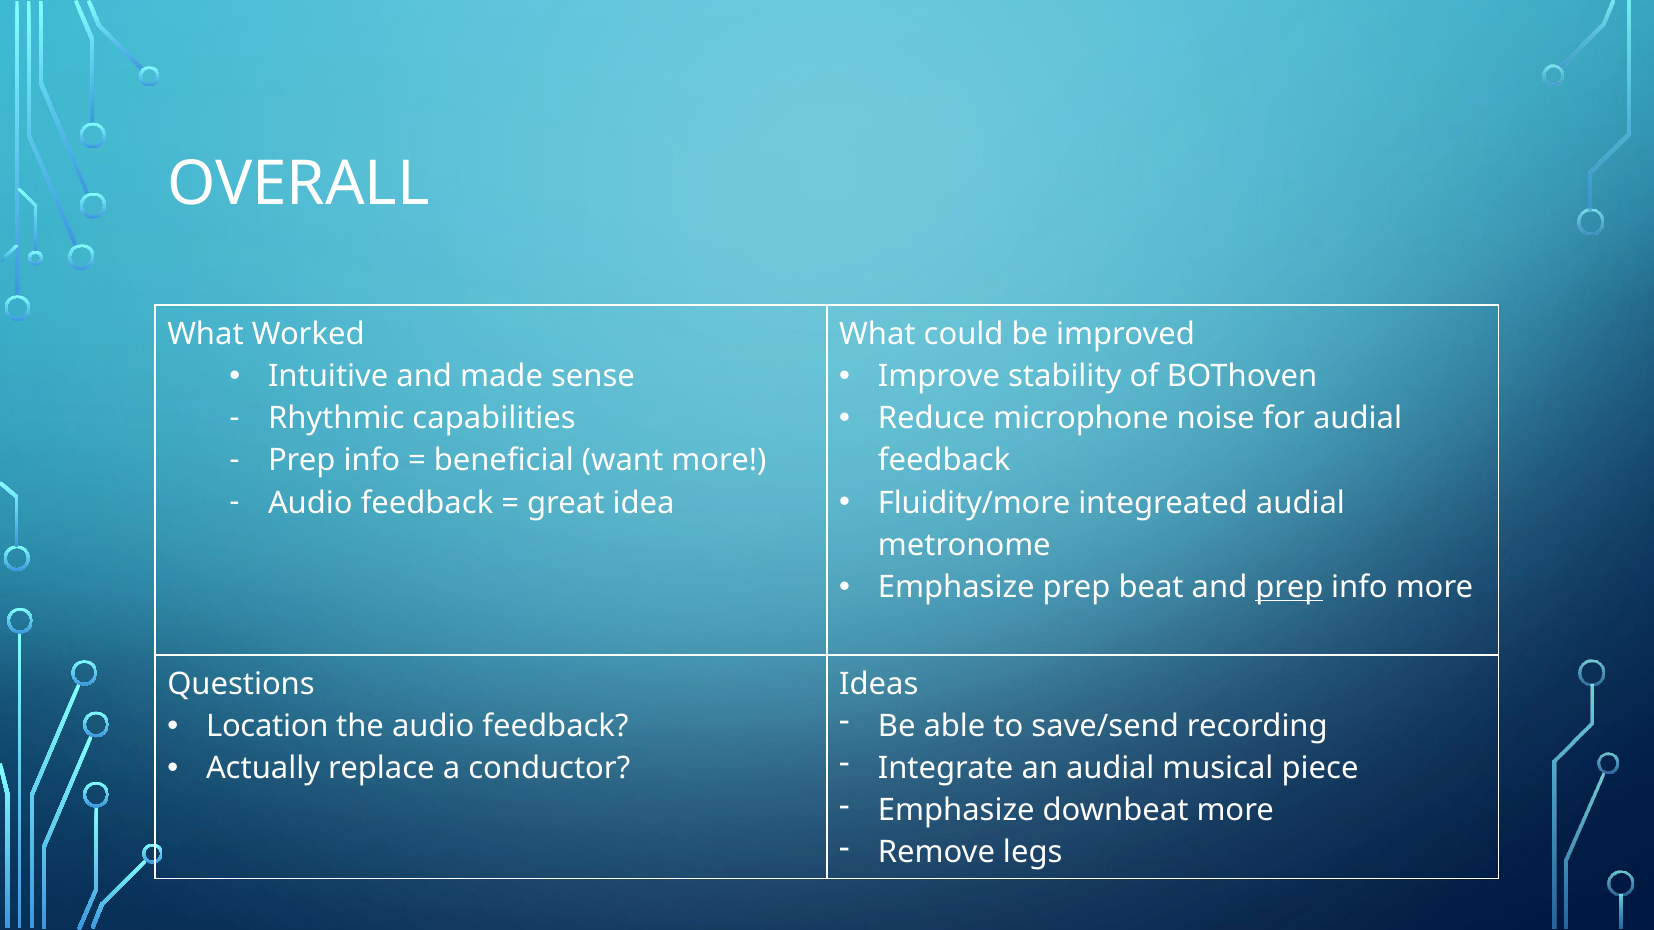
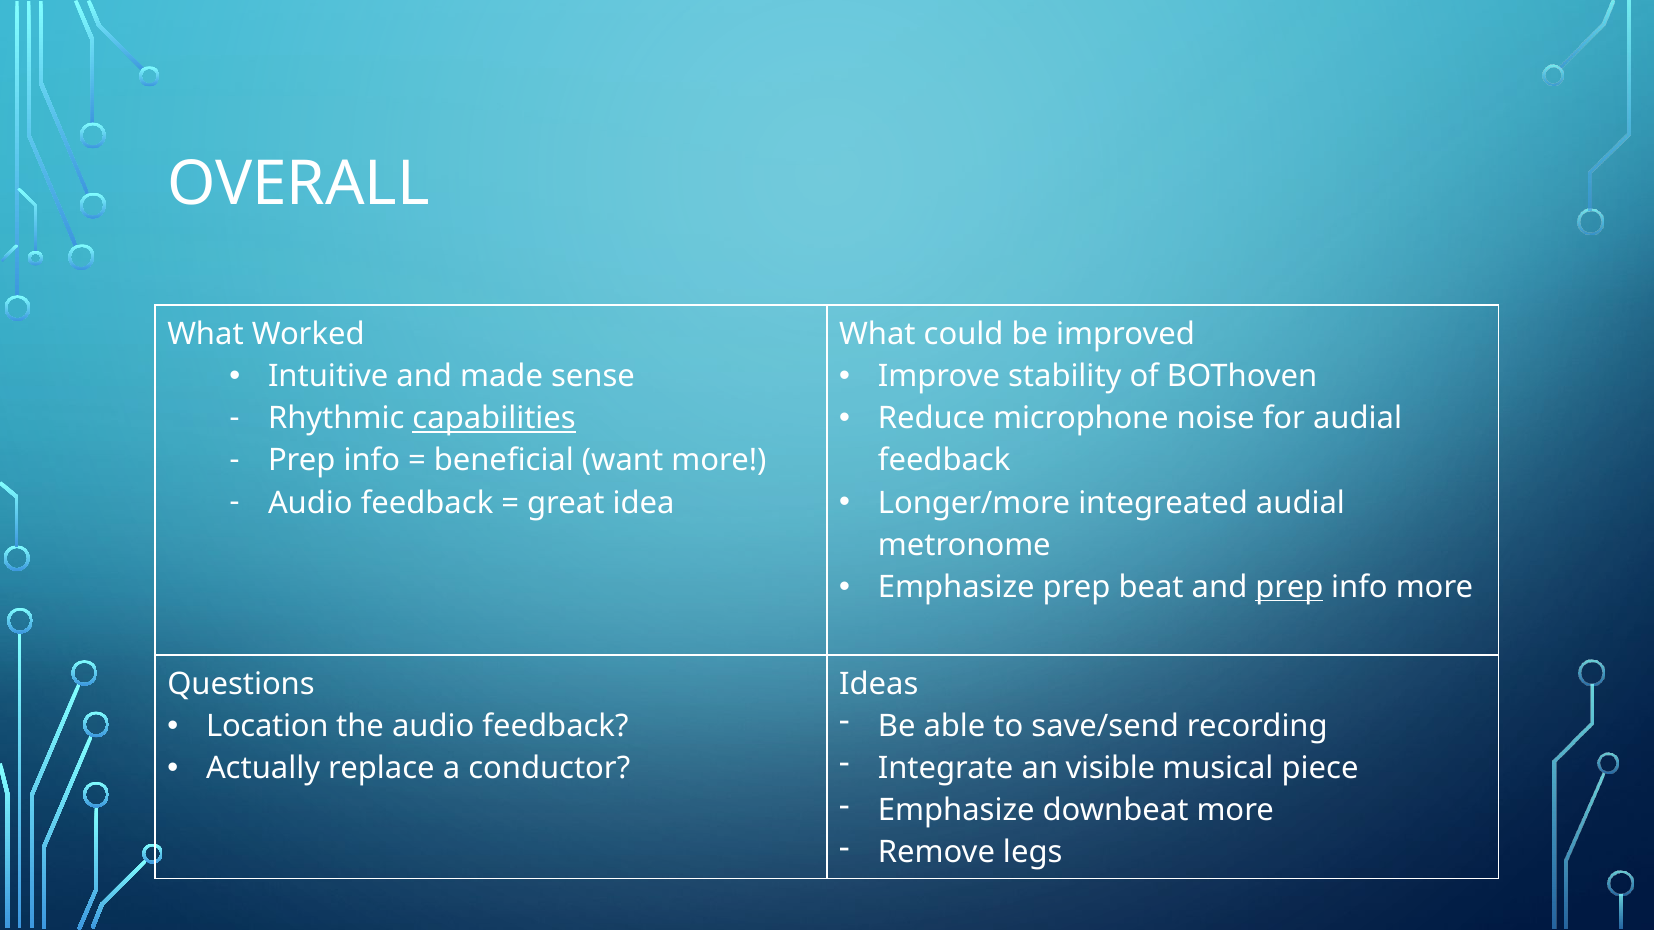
capabilities underline: none -> present
Fluidity/more: Fluidity/more -> Longer/more
an audial: audial -> visible
